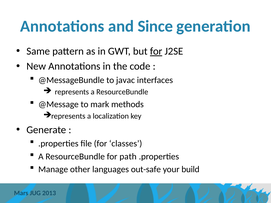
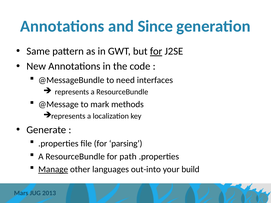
javac: javac -> need
classes: classes -> parsing
Manage underline: none -> present
out-safe: out-safe -> out-into
